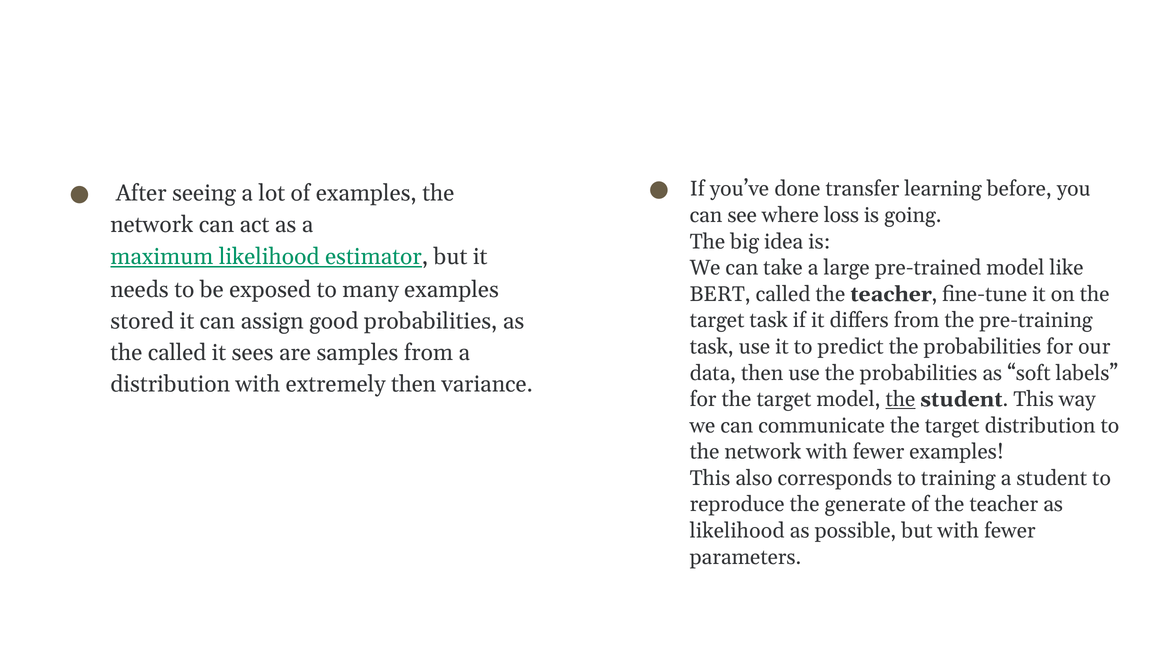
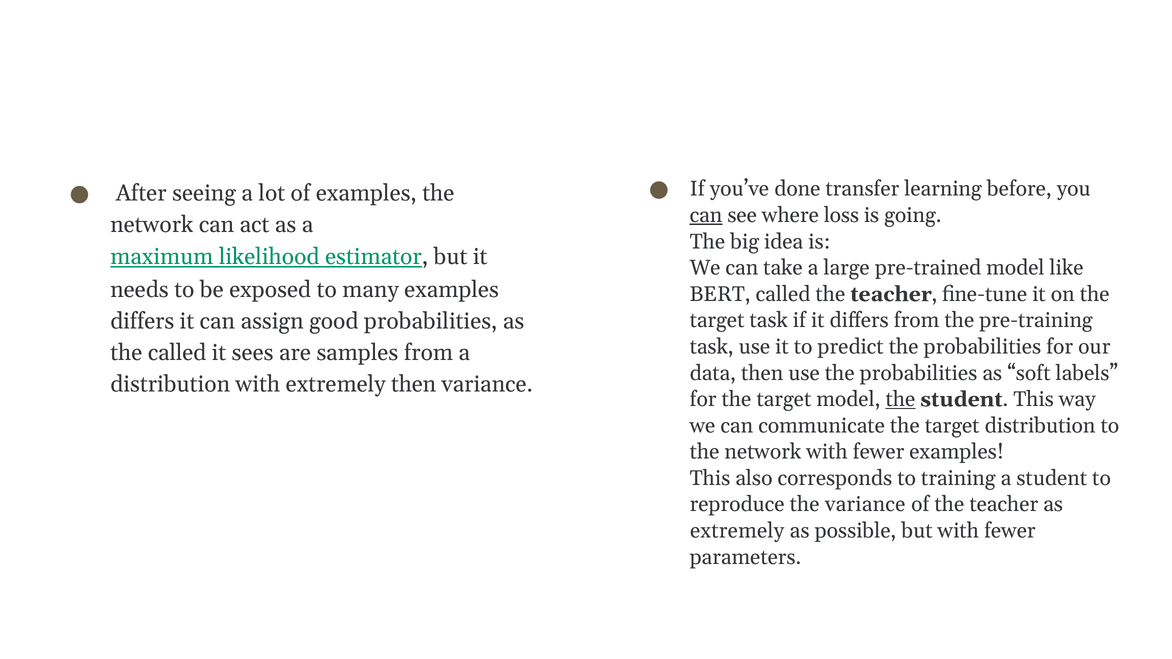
can at (706, 215) underline: none -> present
stored at (142, 321): stored -> differs
the generate: generate -> variance
likelihood at (737, 531): likelihood -> extremely
